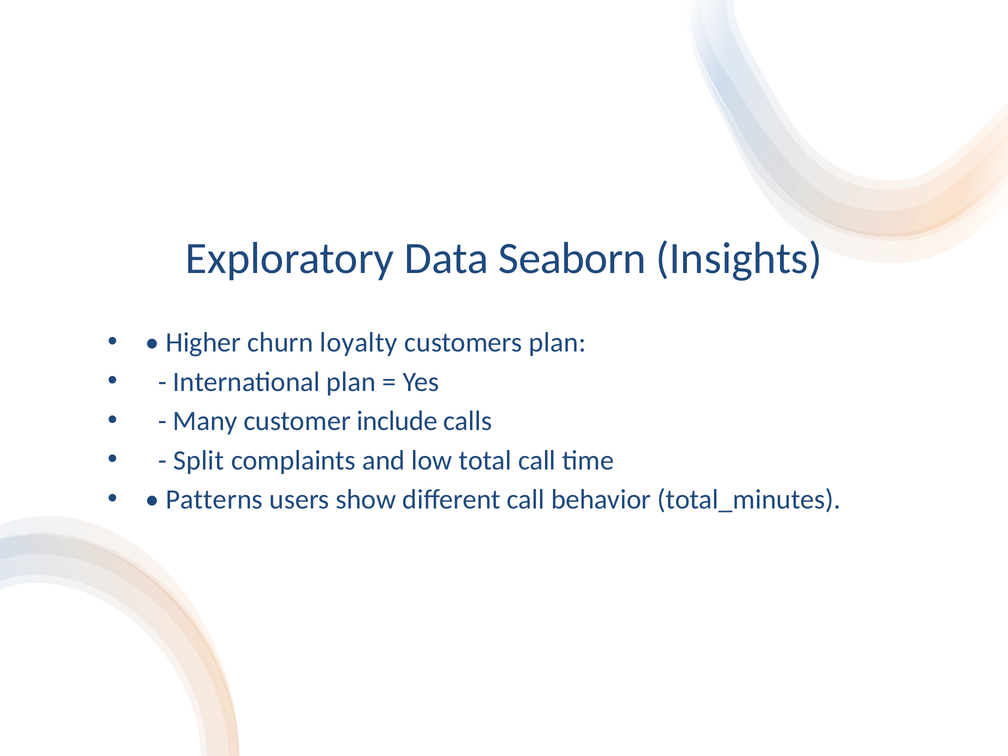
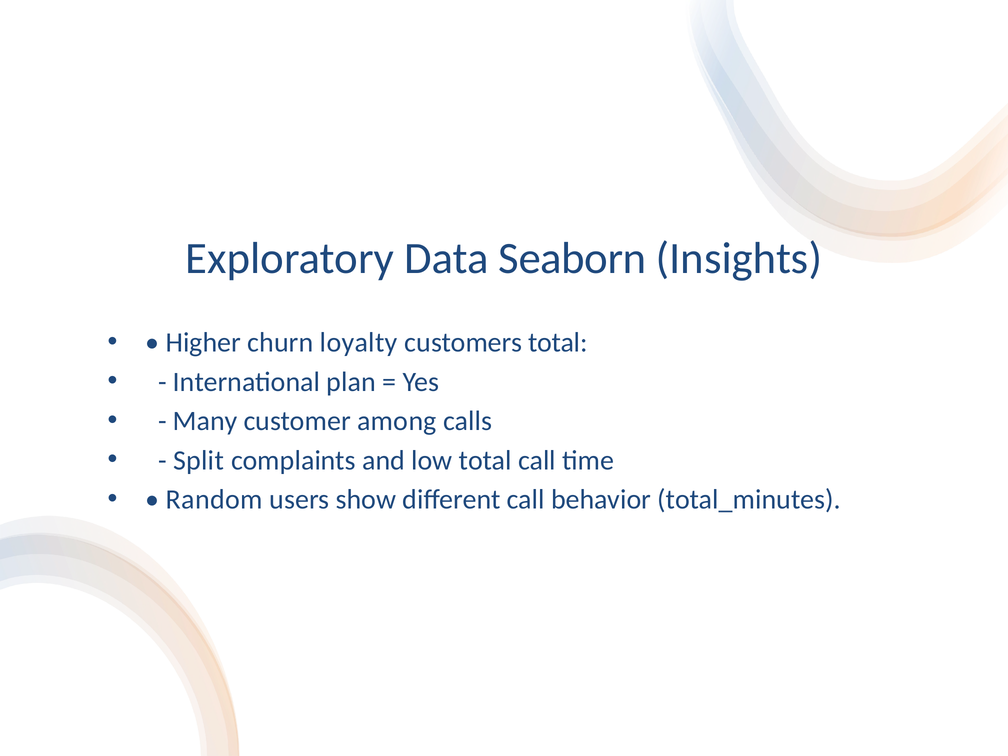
customers plan: plan -> total
include: include -> among
Patterns: Patterns -> Random
